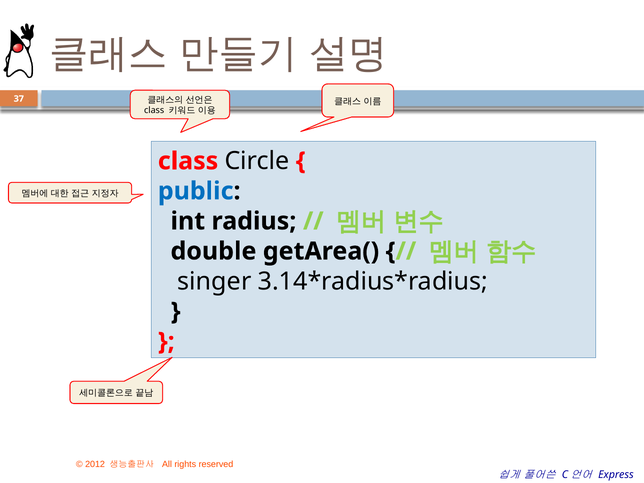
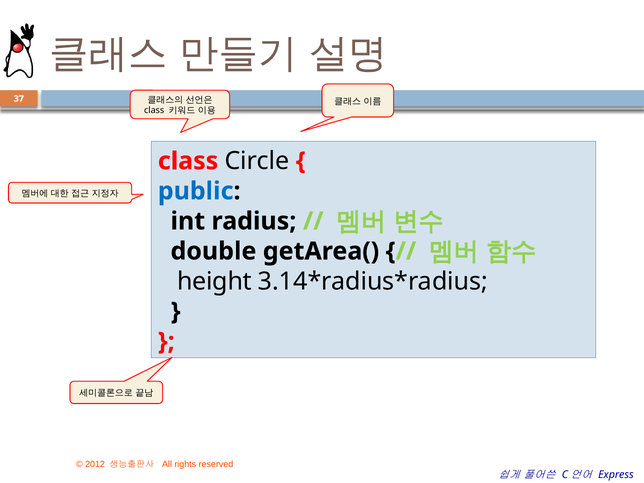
singer: singer -> height
